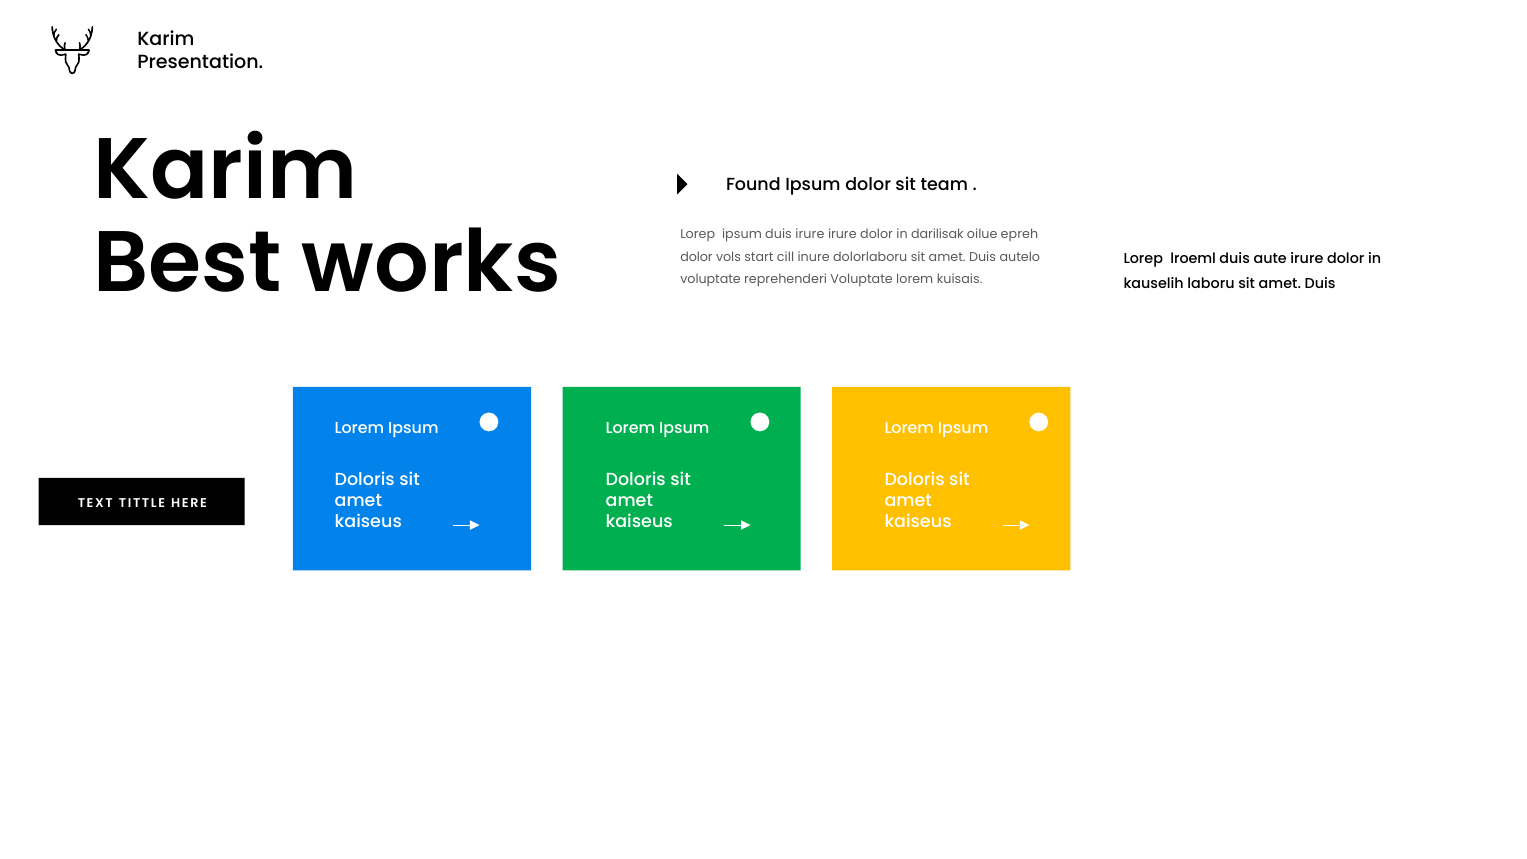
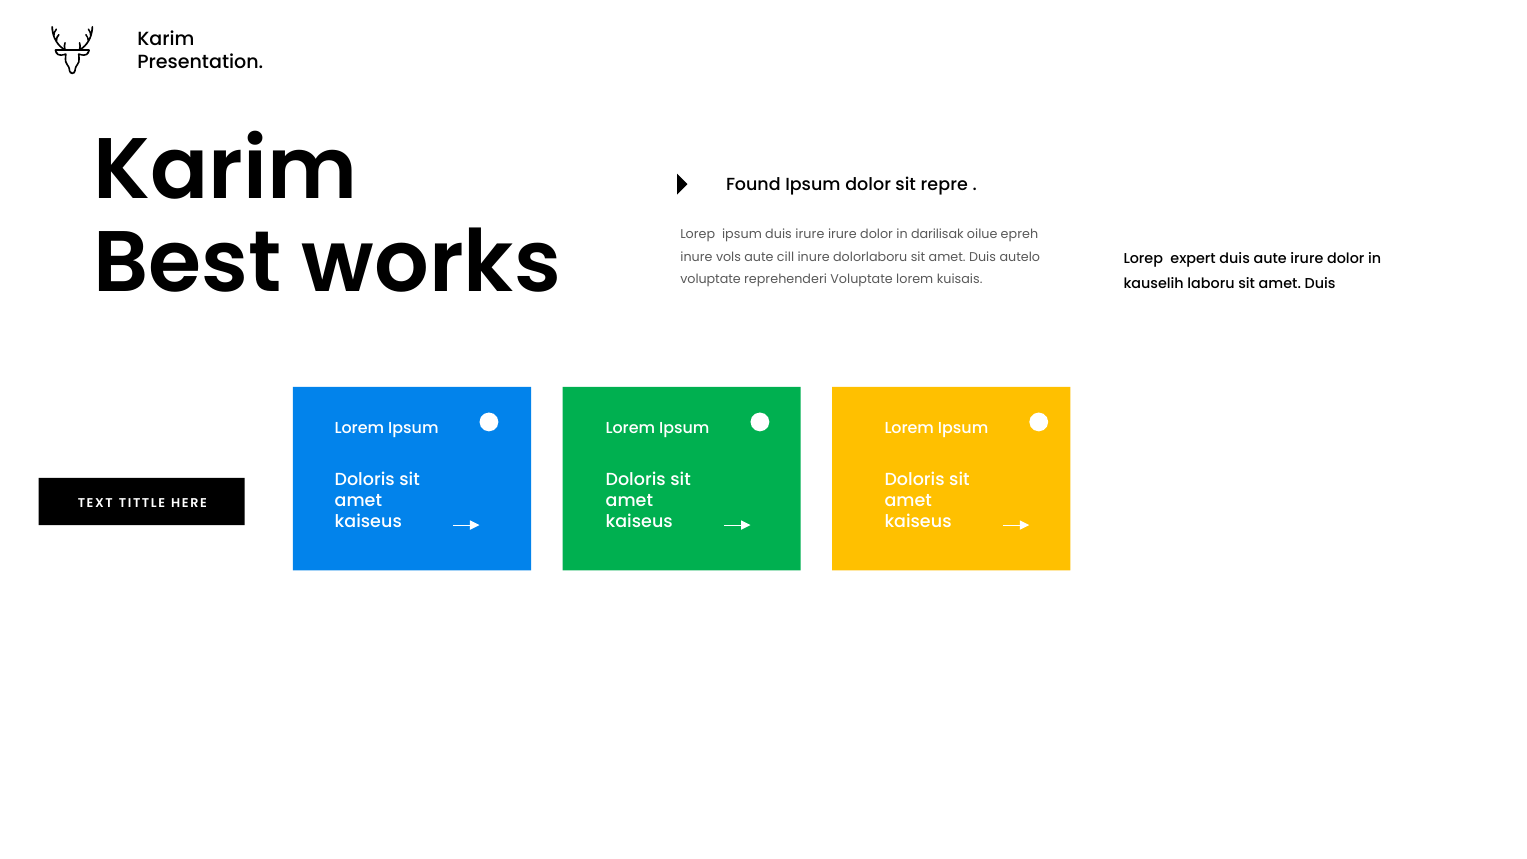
team: team -> repre
dolor at (696, 257): dolor -> inure
vols start: start -> aute
lroeml: lroeml -> expert
